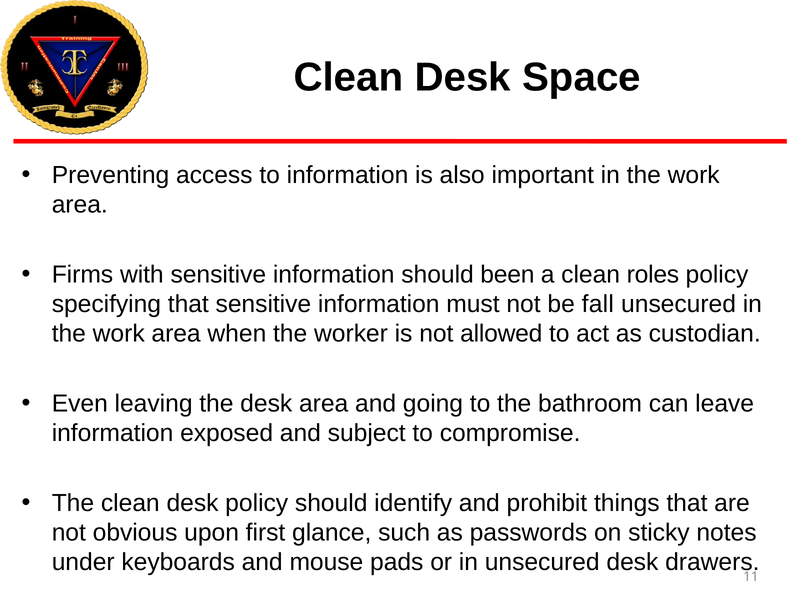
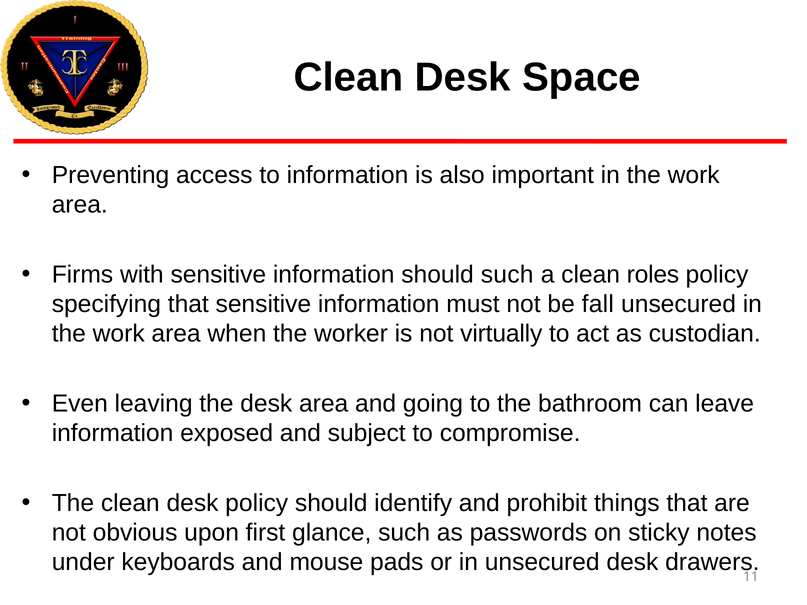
should been: been -> such
allowed: allowed -> virtually
